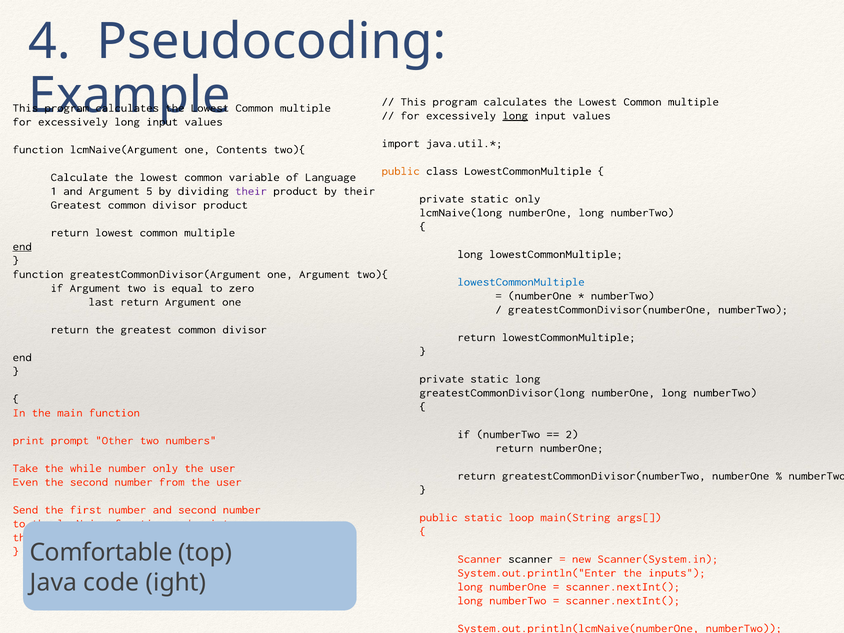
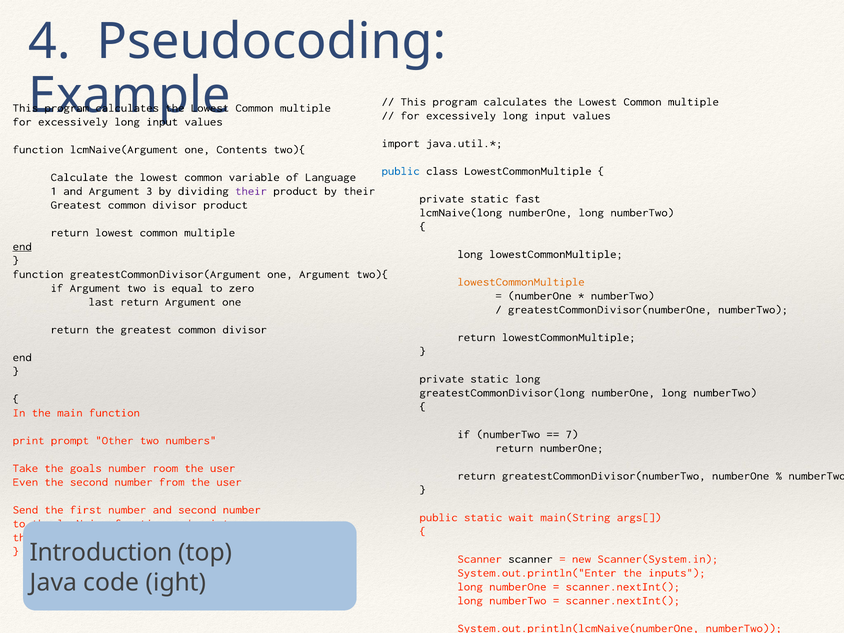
long at (515, 116) underline: present -> none
public at (401, 171) colour: orange -> blue
5: 5 -> 3
static only: only -> fast
lowestCommonMultiple at (521, 282) colour: blue -> orange
2: 2 -> 7
while: while -> goals
number only: only -> room
loop: loop -> wait
Comfortable: Comfortable -> Introduction
